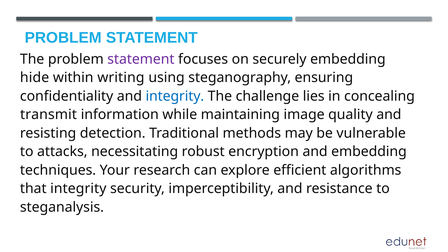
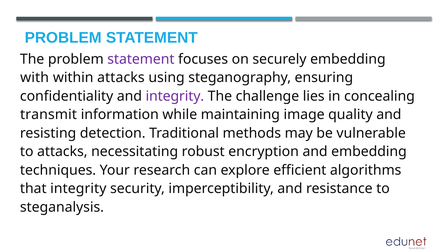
hide: hide -> with
within writing: writing -> attacks
integrity at (175, 96) colour: blue -> purple
